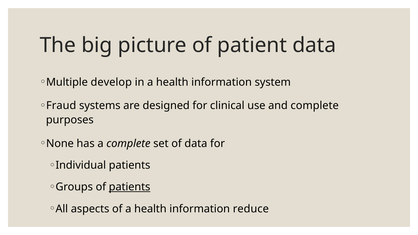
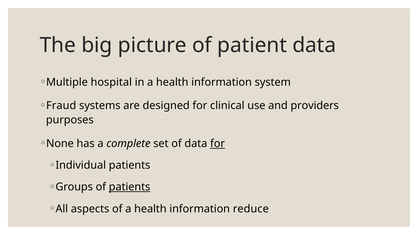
develop: develop -> hospital
and complete: complete -> providers
for at (218, 144) underline: none -> present
